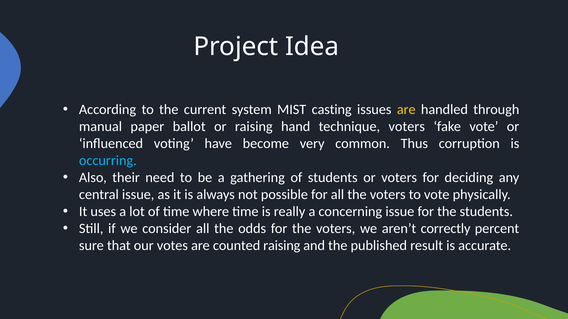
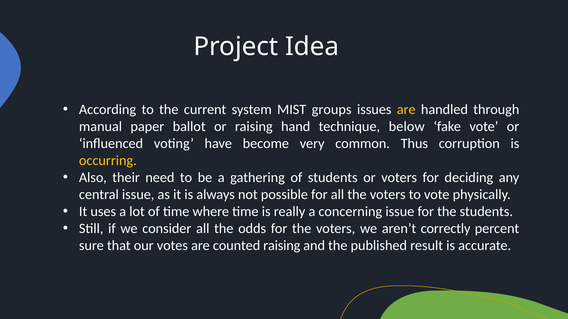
casting: casting -> groups
technique voters: voters -> below
occurring colour: light blue -> yellow
